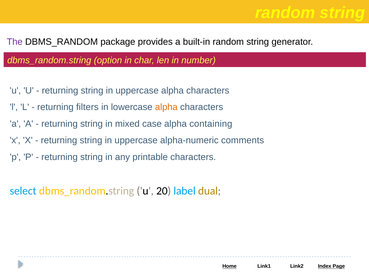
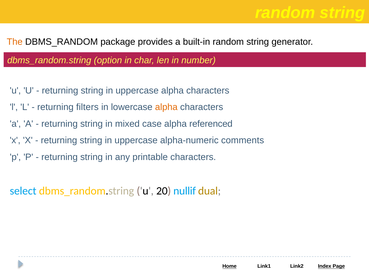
The colour: purple -> orange
containing: containing -> referenced
label: label -> nullif
